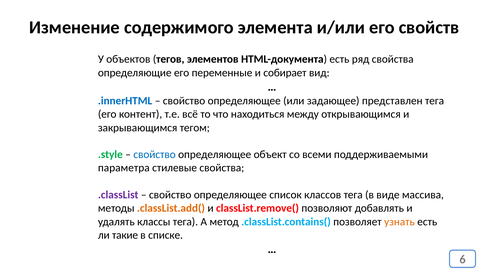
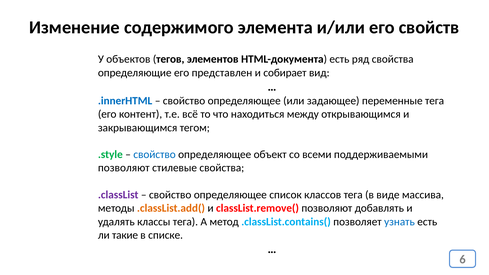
переменные: переменные -> представлен
представлен: представлен -> переменные
параметра at (124, 168): параметра -> позволяют
узнать colour: orange -> blue
